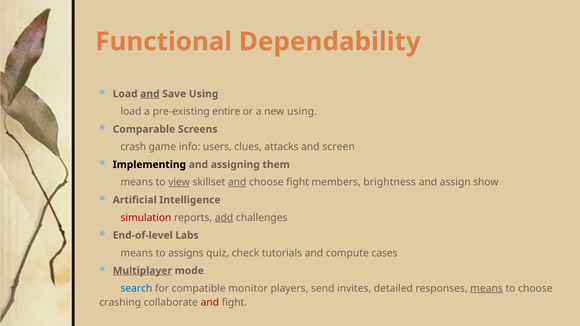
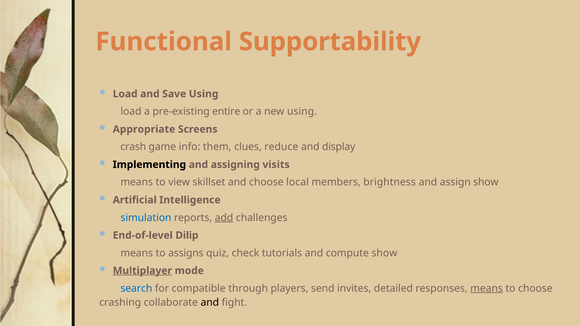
Dependability: Dependability -> Supportability
and at (150, 94) underline: present -> none
Comparable: Comparable -> Appropriate
users: users -> them
attacks: attacks -> reduce
screen: screen -> display
them: them -> visits
view underline: present -> none
and at (237, 182) underline: present -> none
choose fight: fight -> local
simulation colour: red -> blue
Labs: Labs -> Dilip
compute cases: cases -> show
monitor: monitor -> through
and at (210, 303) colour: red -> black
